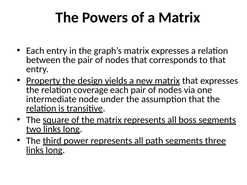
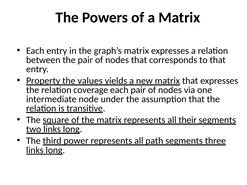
design: design -> values
boss: boss -> their
